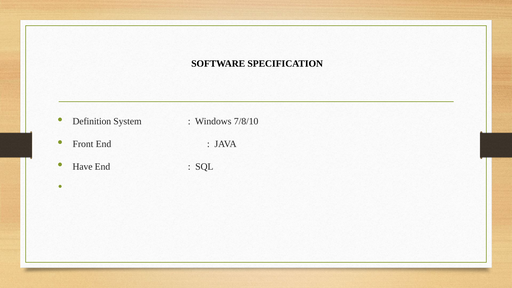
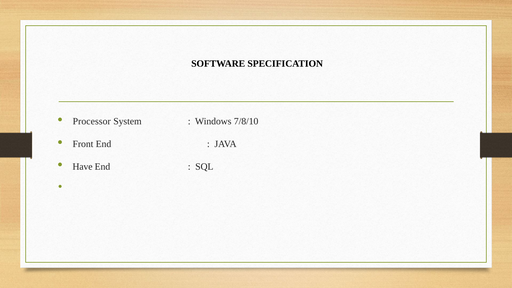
Definition: Definition -> Processor
